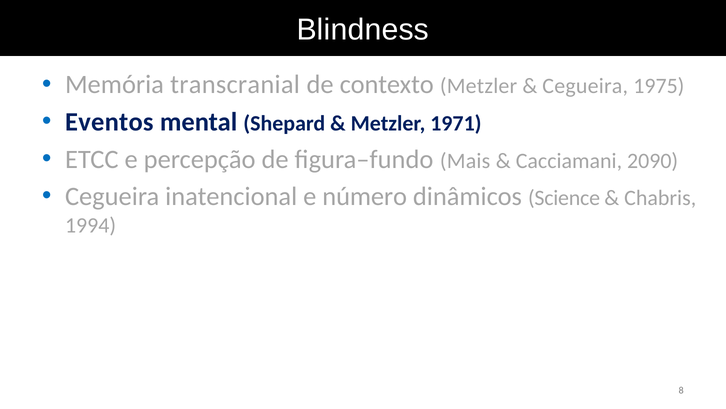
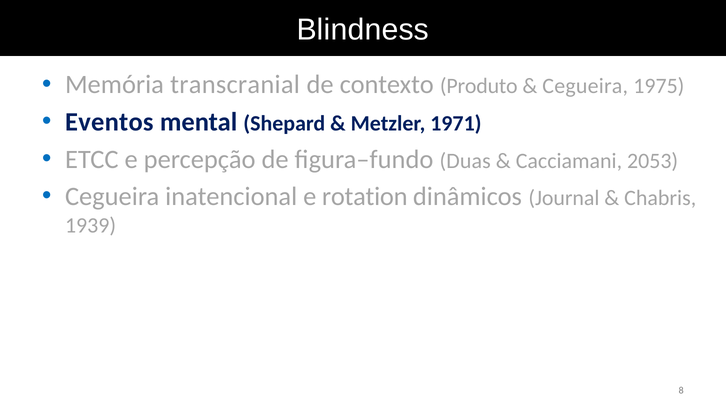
contexto Metzler: Metzler -> Produto
Mais: Mais -> Duas
2090: 2090 -> 2053
número: número -> rotation
Science: Science -> Journal
1994: 1994 -> 1939
